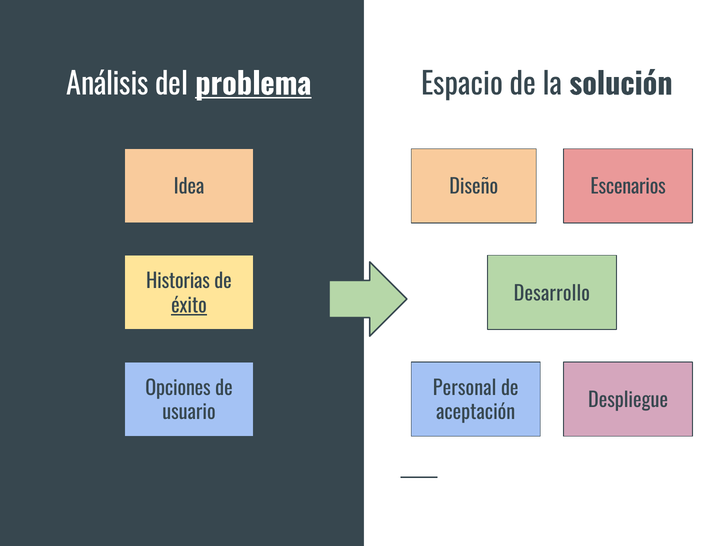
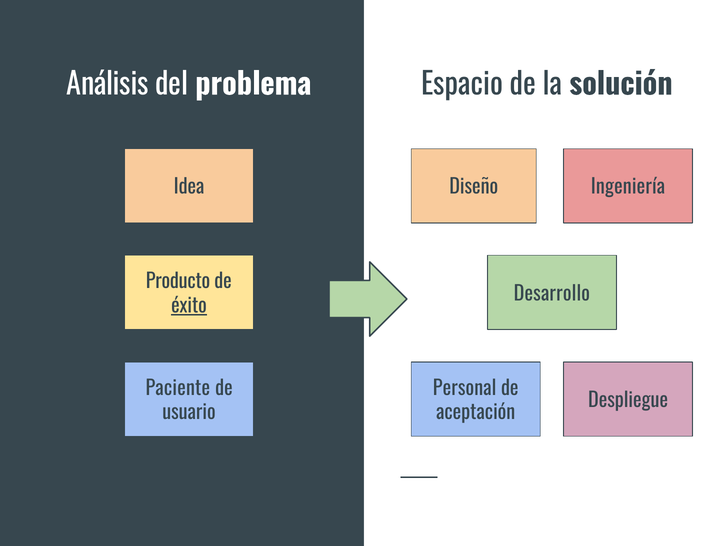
problema underline: present -> none
Escenarios: Escenarios -> Ingeniería
Historias: Historias -> Producto
Opciones: Opciones -> Paciente
